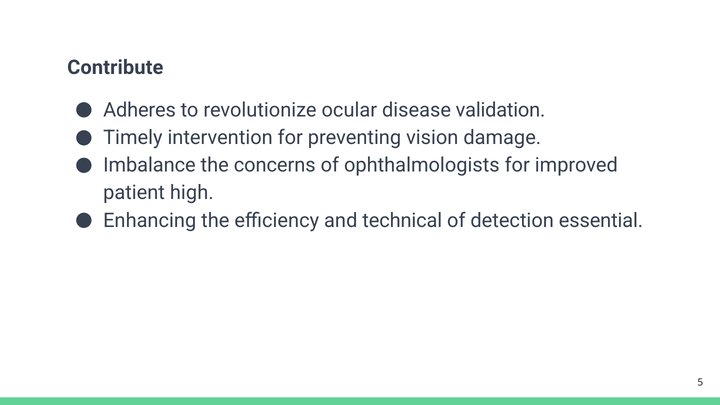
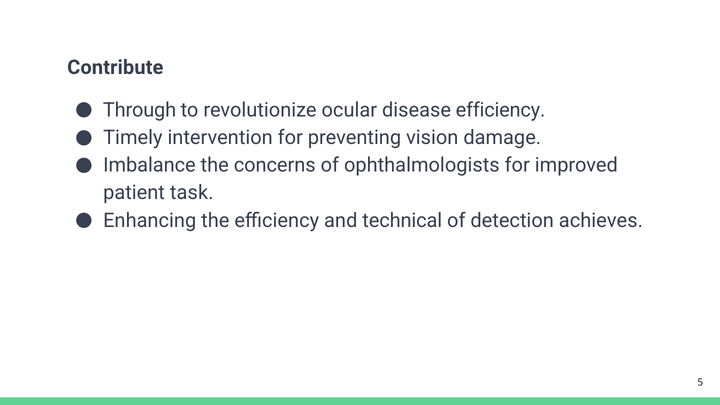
Adheres: Adheres -> Through
disease validation: validation -> efficiency
high: high -> task
essential: essential -> achieves
